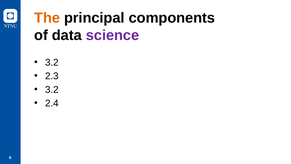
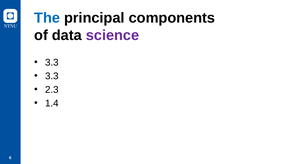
The colour: orange -> blue
3.2 at (52, 62): 3.2 -> 3.3
2.3 at (52, 76): 2.3 -> 3.3
3.2 at (52, 89): 3.2 -> 2.3
2.4: 2.4 -> 1.4
